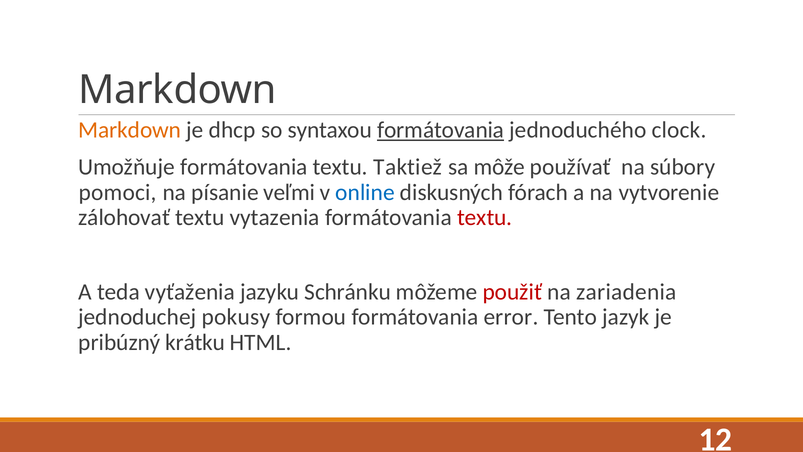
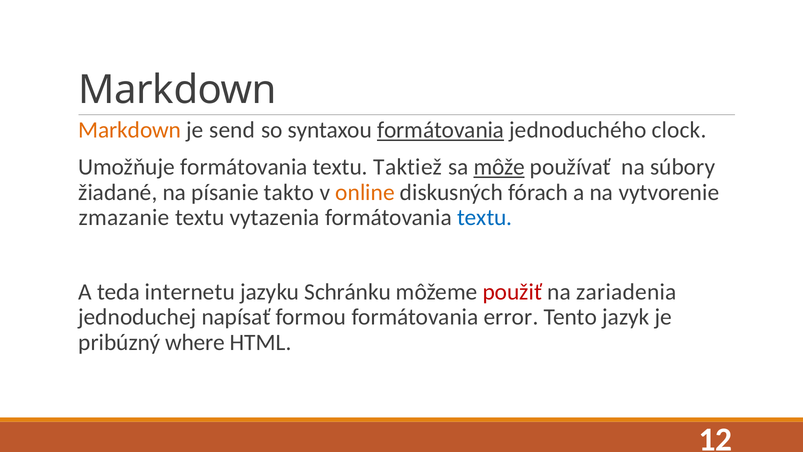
dhcp: dhcp -> send
môže underline: none -> present
pomoci: pomoci -> žiadané
veľmi: veľmi -> takto
online colour: blue -> orange
zálohovať: zálohovať -> zmazanie
textu at (485, 218) colour: red -> blue
vyťaženia: vyťaženia -> internetu
pokusy: pokusy -> napísať
krátku: krátku -> where
